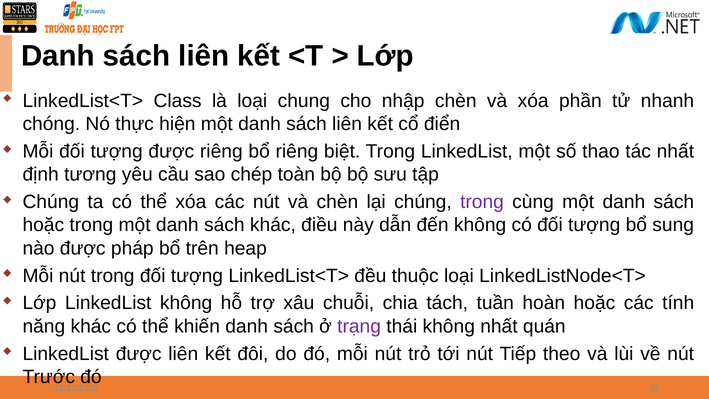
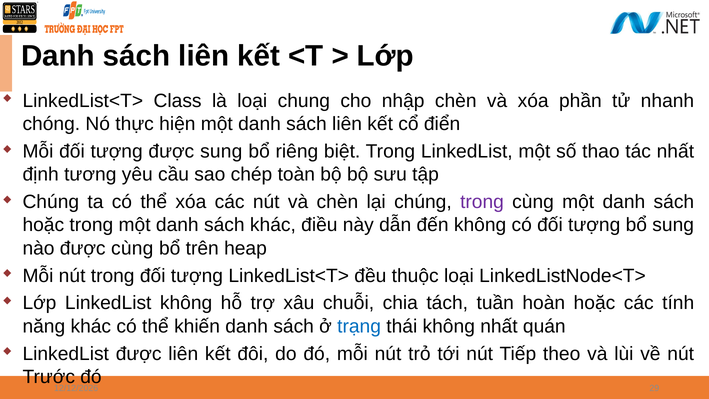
được riêng: riêng -> sung
được pháp: pháp -> cùng
trạng colour: purple -> blue
